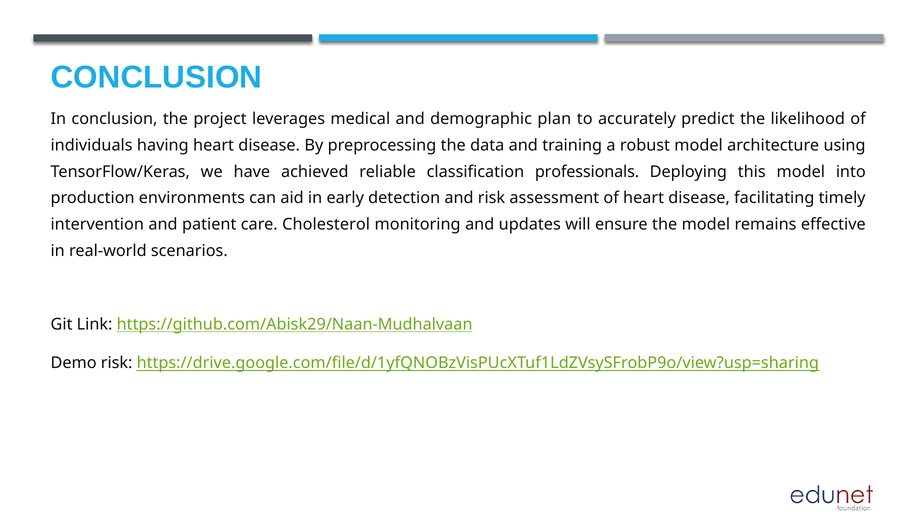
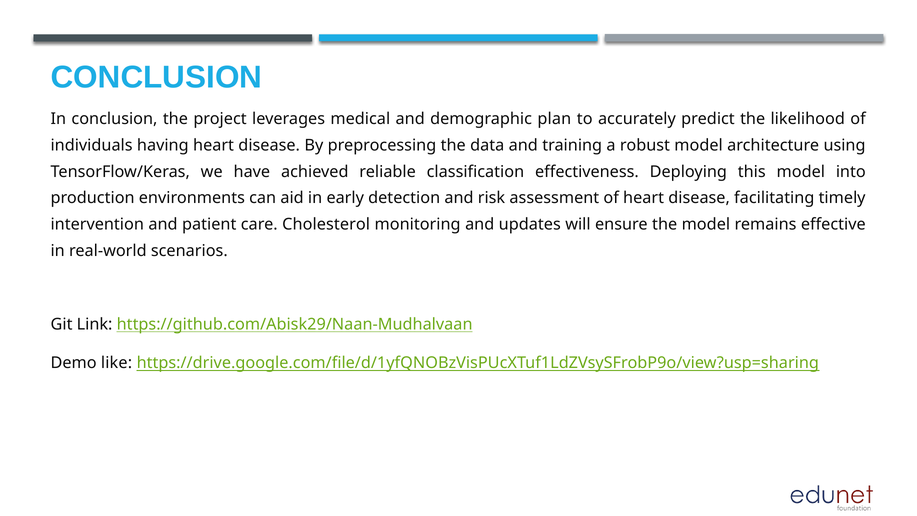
professionals: professionals -> effectiveness
Demo risk: risk -> like
